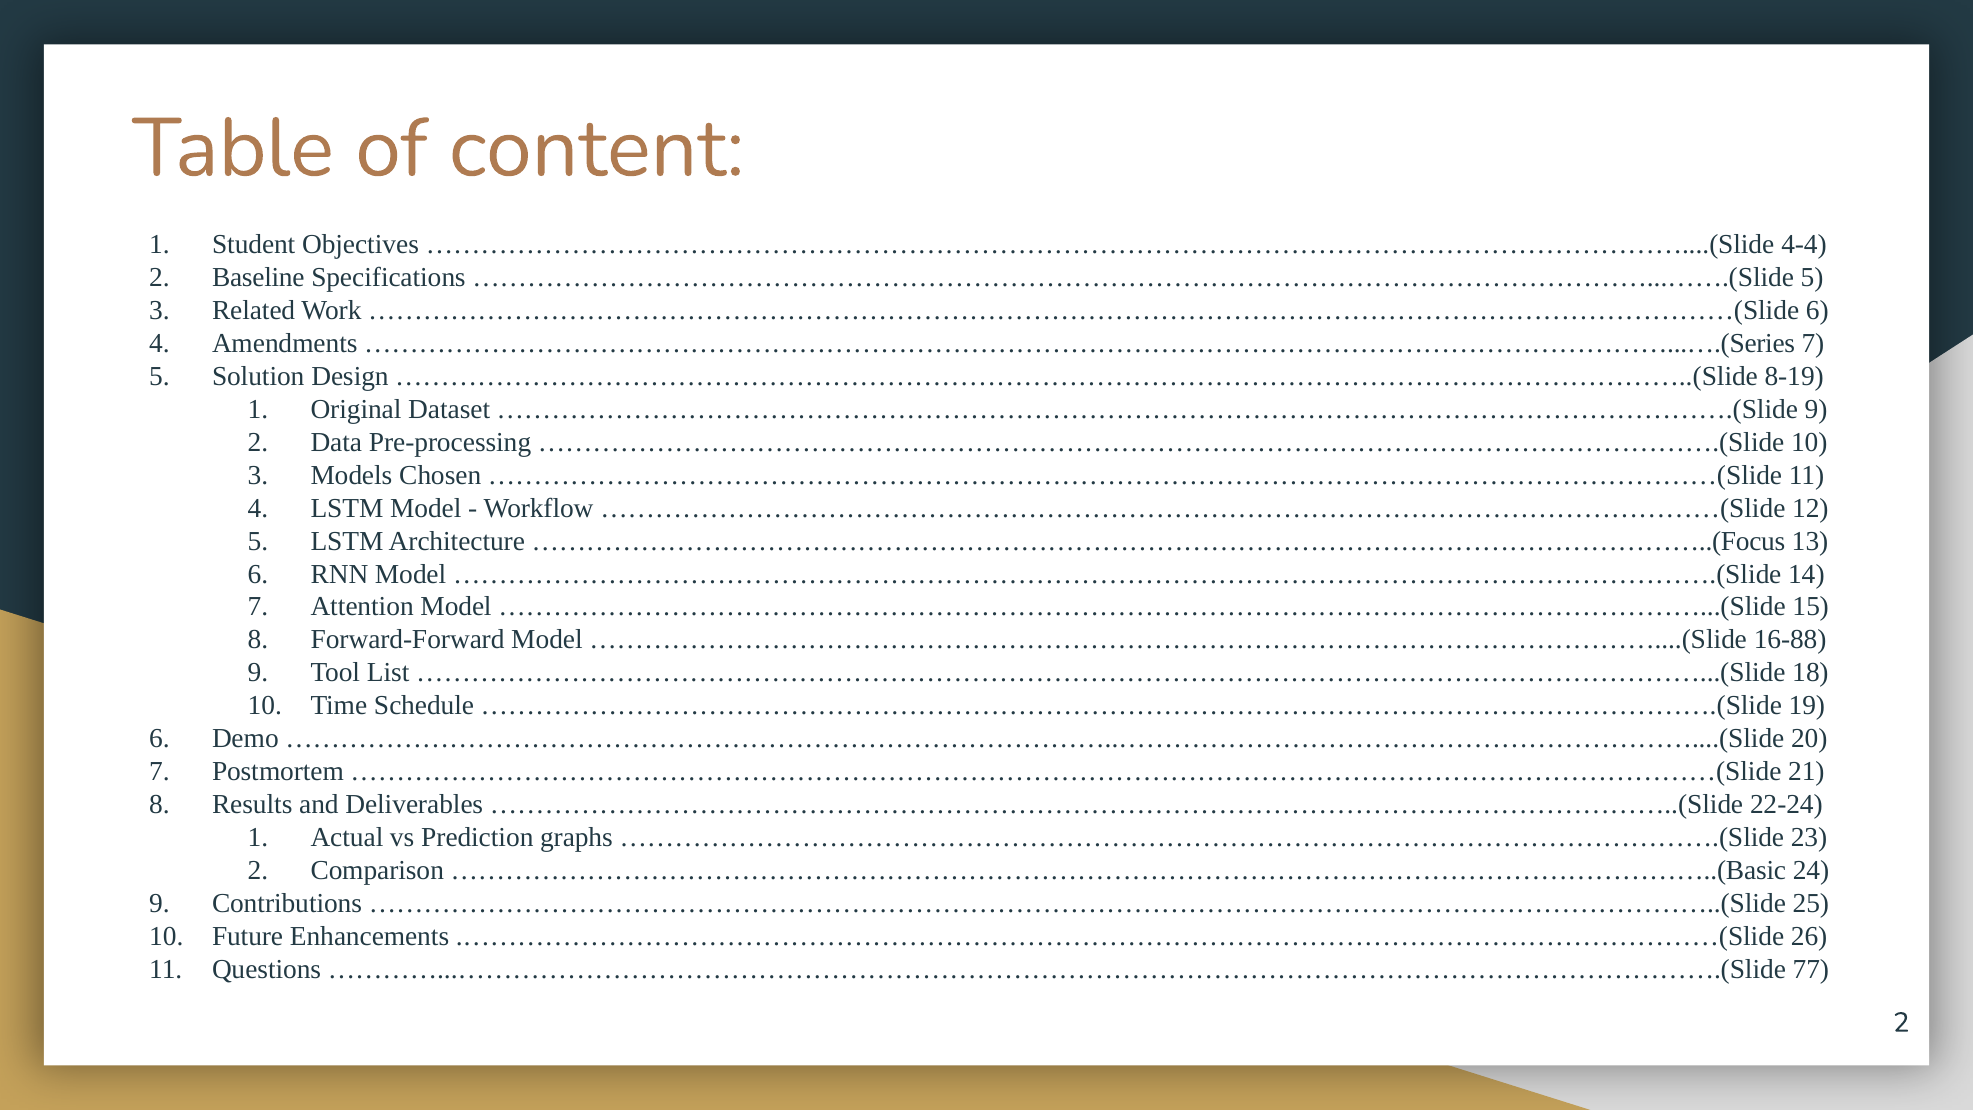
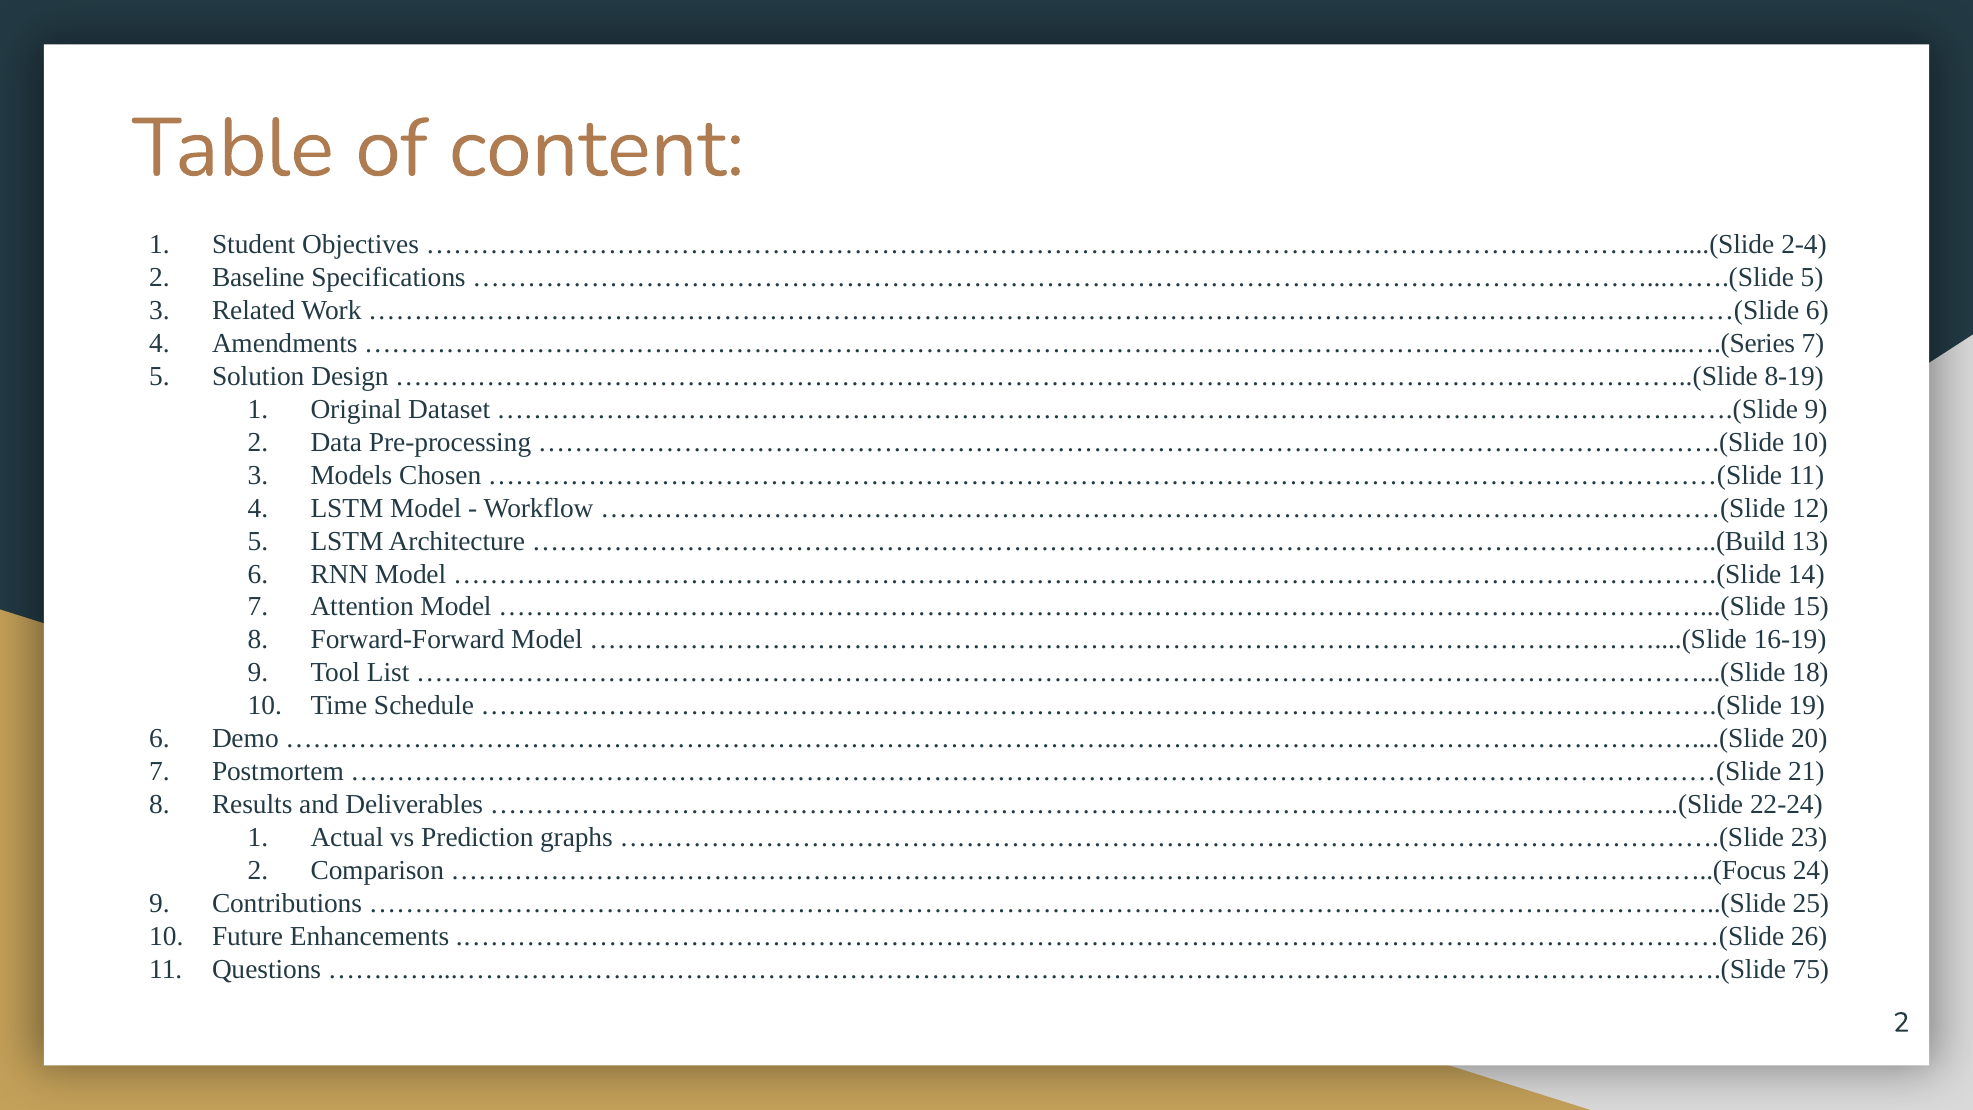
4-4: 4-4 -> 2-4
…………………………………………………………………………………………………………………..(Focus: …………………………………………………………………………………………………………………..(Focus -> …………………………………………………………………………………………………………………..(Build
16-88: 16-88 -> 16-19
…………………………………………………………………………………………………………………………..(Basic: …………………………………………………………………………………………………………………………..(Basic -> …………………………………………………………………………………………………………………………..(Focus
77: 77 -> 75
